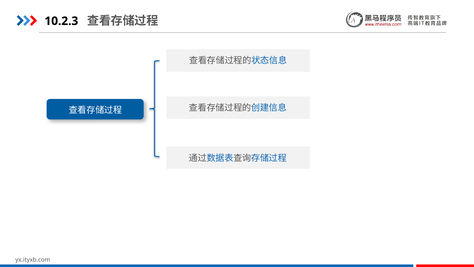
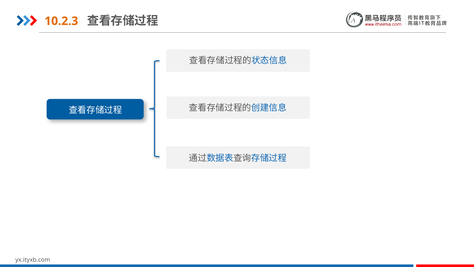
10.2.3 colour: black -> orange
